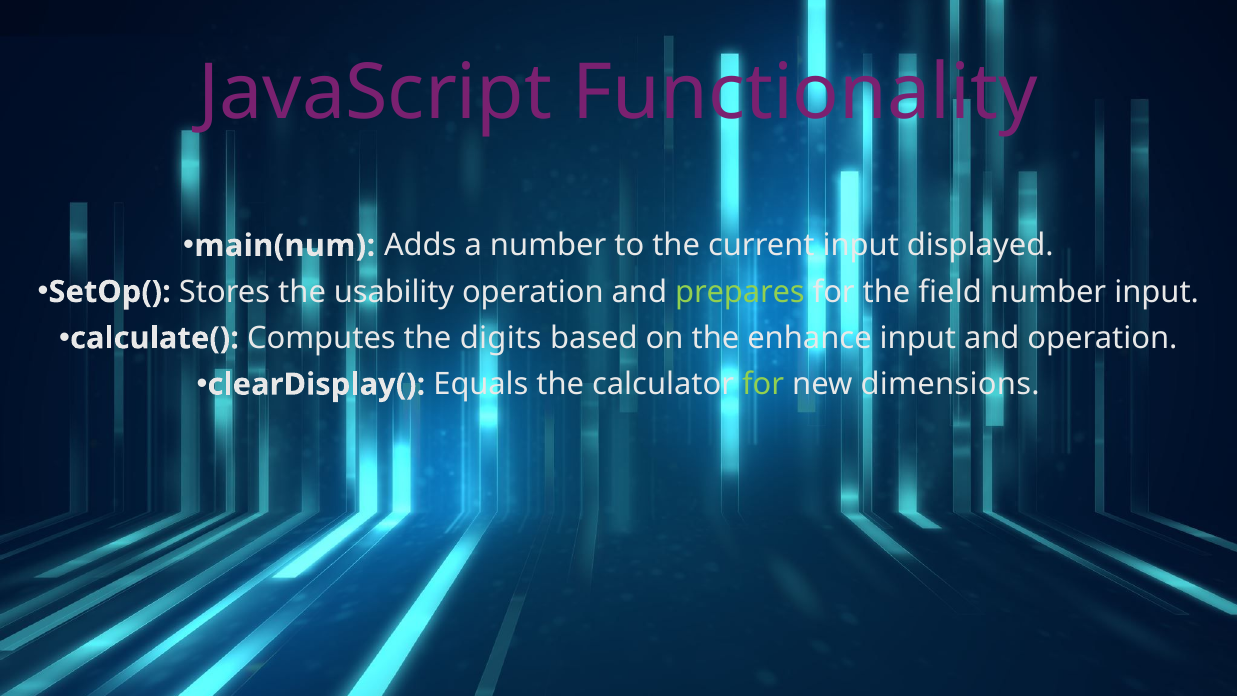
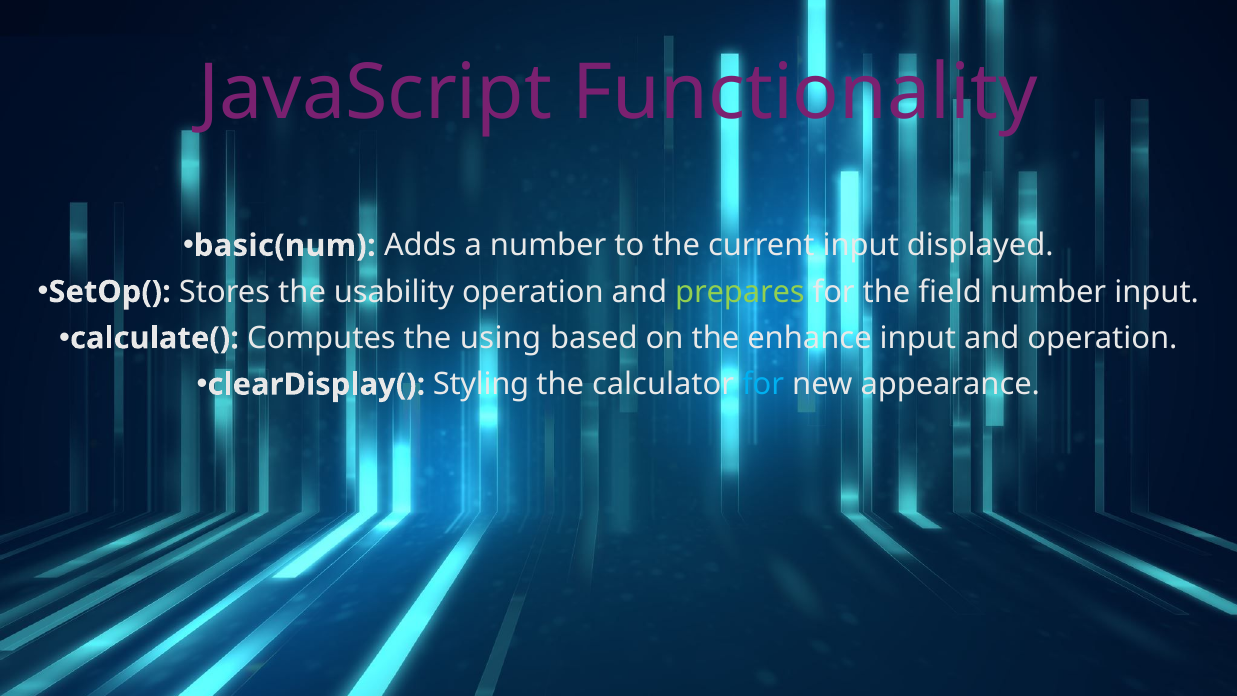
main(num: main(num -> basic(num
digits: digits -> using
Equals: Equals -> Styling
for at (763, 384) colour: light green -> light blue
dimensions: dimensions -> appearance
